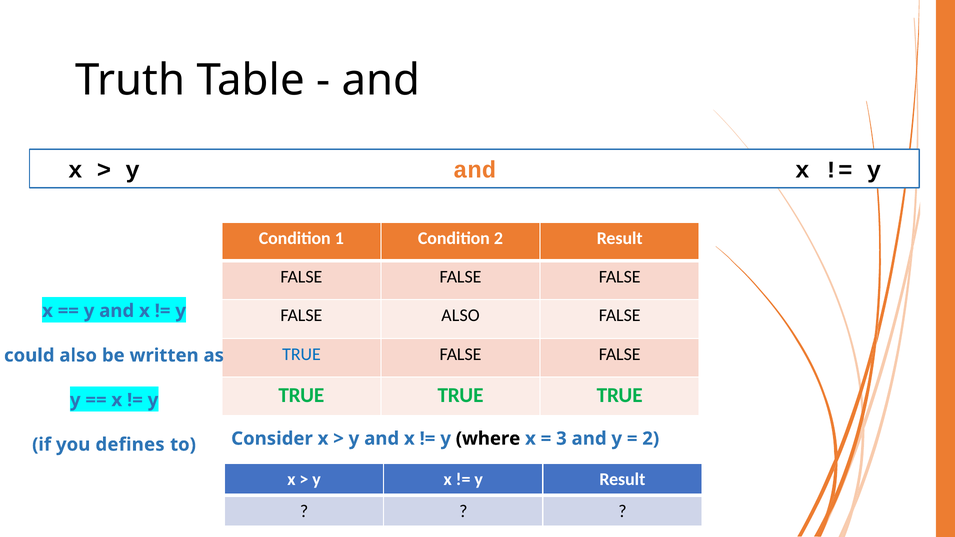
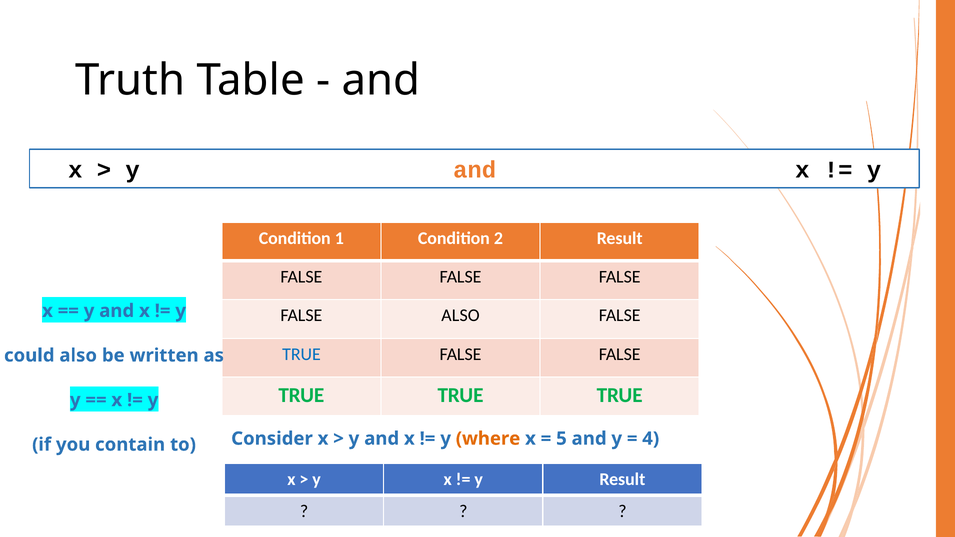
where colour: black -> orange
3: 3 -> 5
2 at (651, 439): 2 -> 4
defines: defines -> contain
